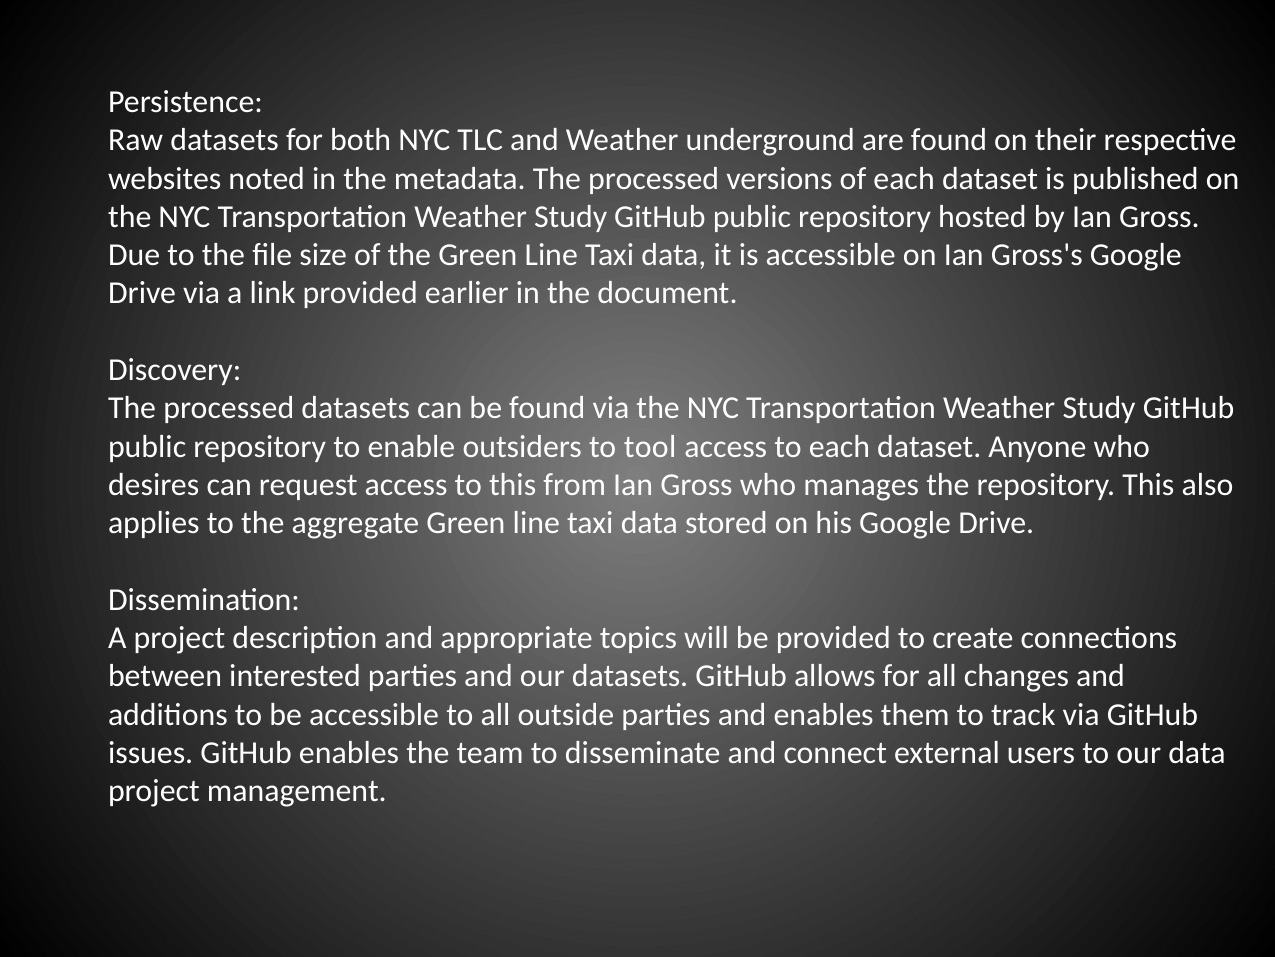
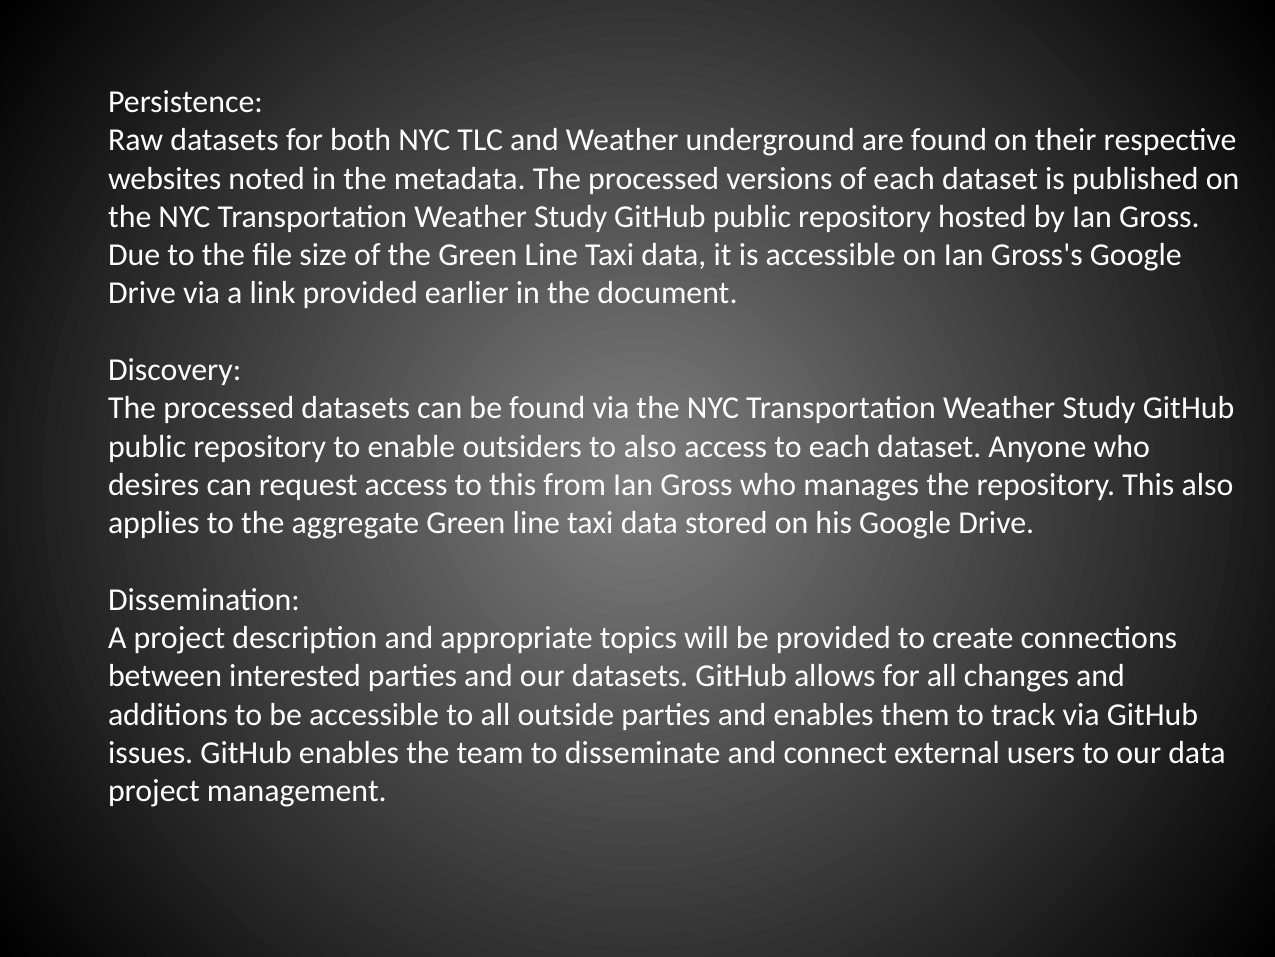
to tool: tool -> also
